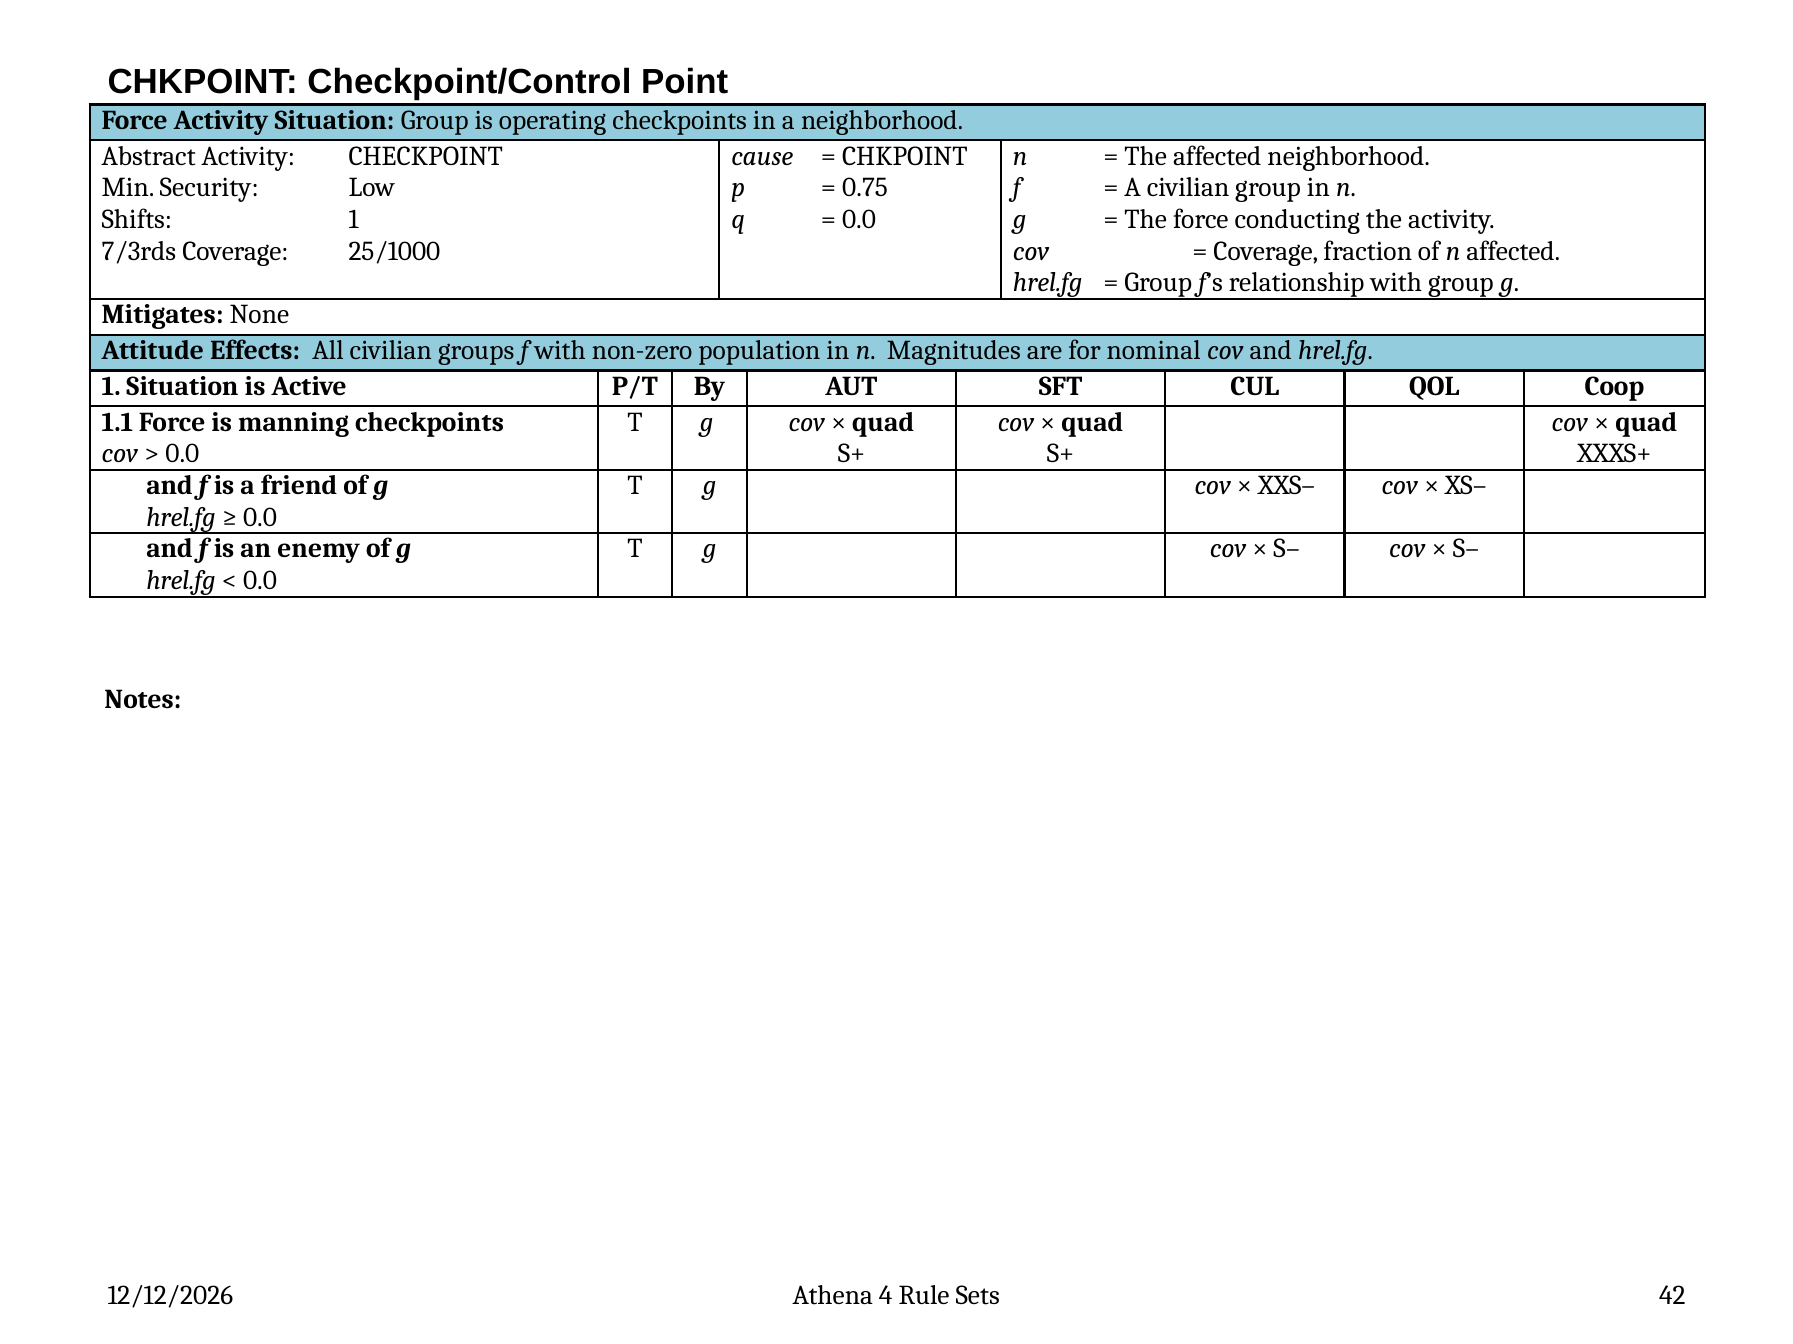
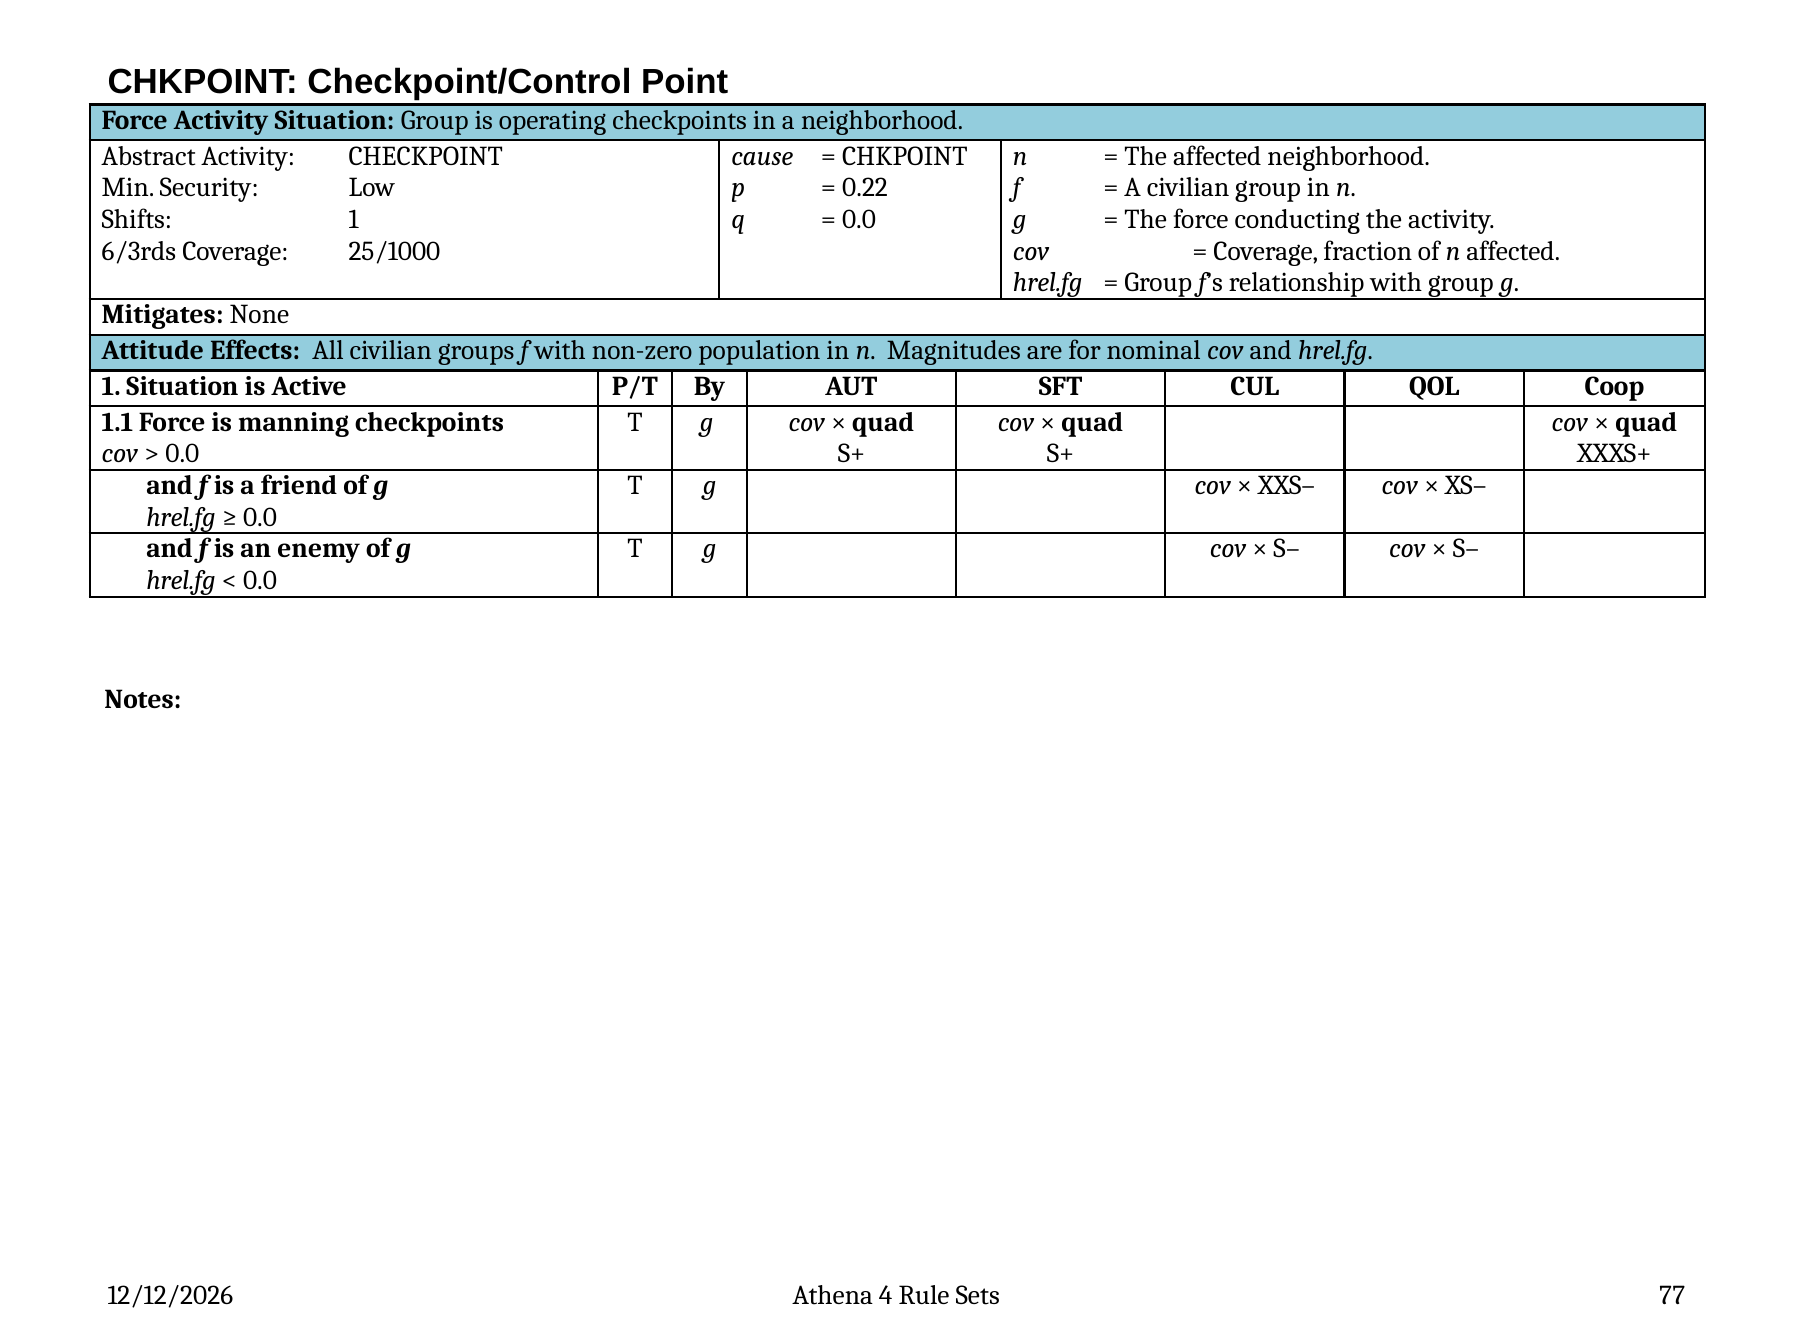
0.75: 0.75 -> 0.22
7/3rds: 7/3rds -> 6/3rds
42: 42 -> 77
